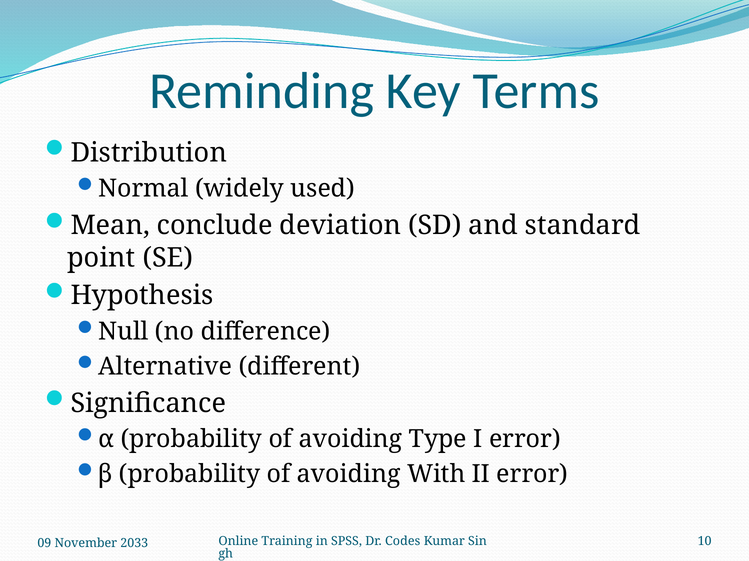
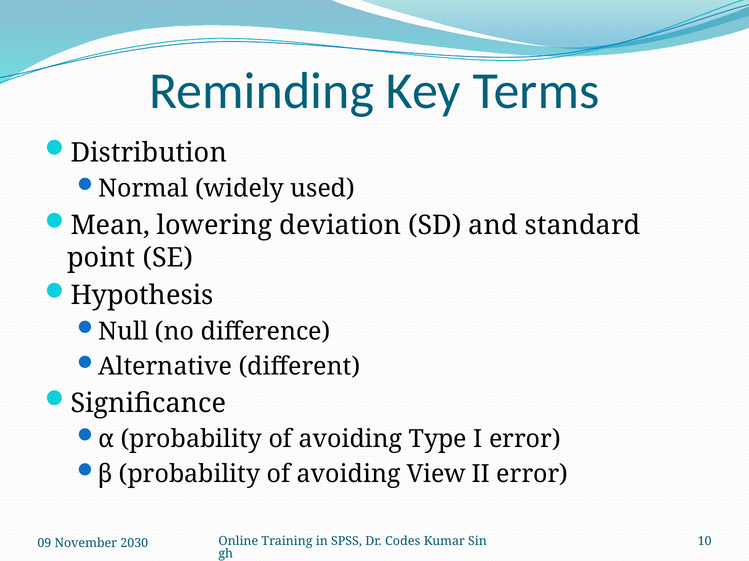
conclude: conclude -> lowering
With: With -> View
2033: 2033 -> 2030
